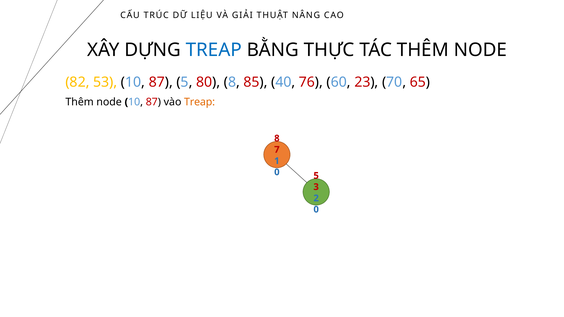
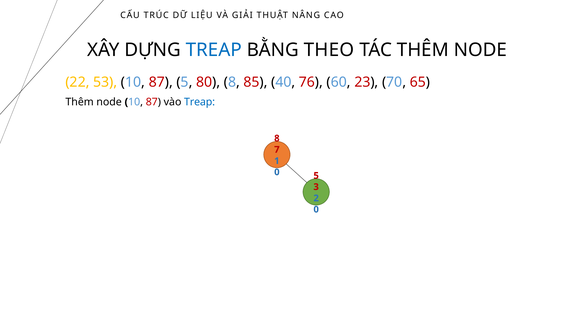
THỰC: THỰC -> THEO
82: 82 -> 22
Treap at (200, 102) colour: orange -> blue
